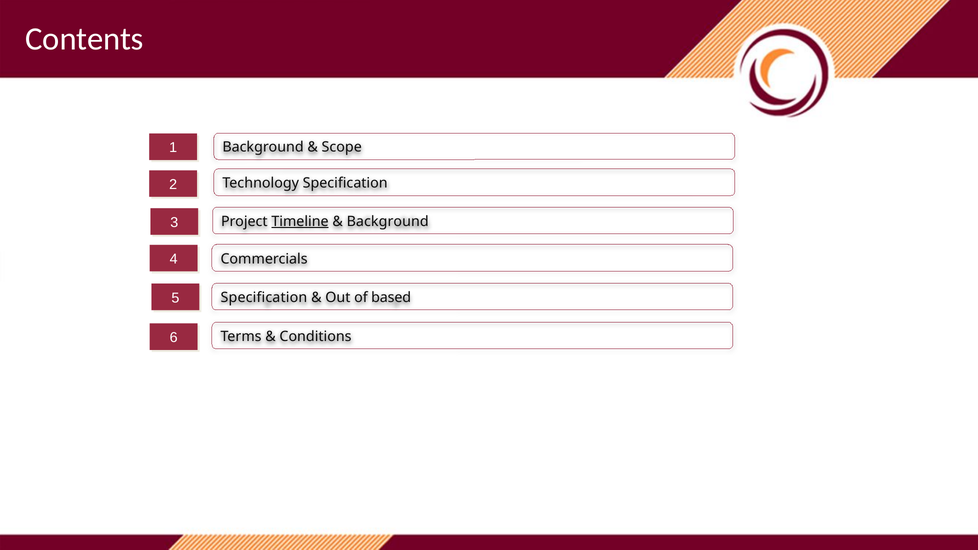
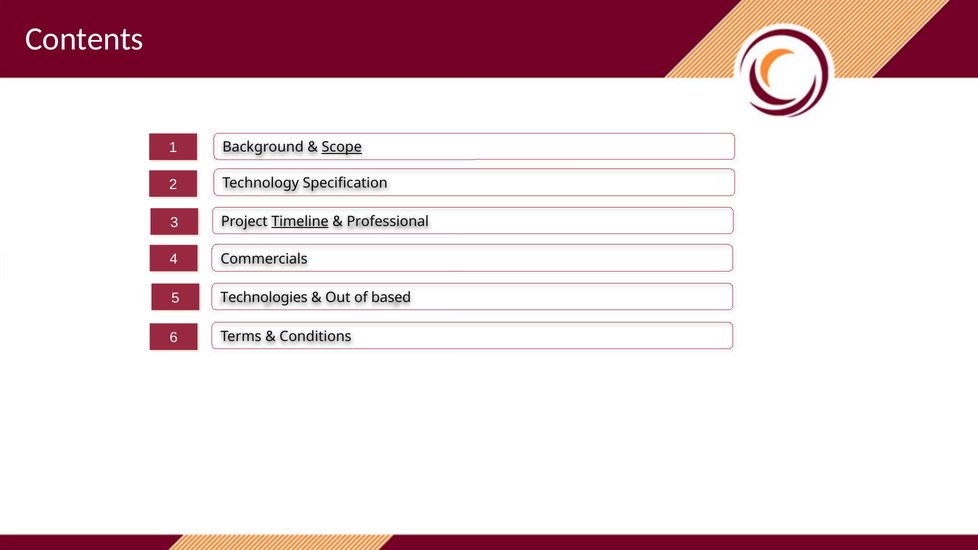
Scope underline: none -> present
Background at (388, 222): Background -> Professional
Specification at (264, 298): Specification -> Technologies
